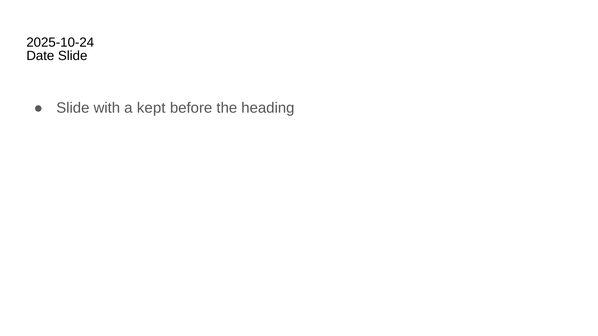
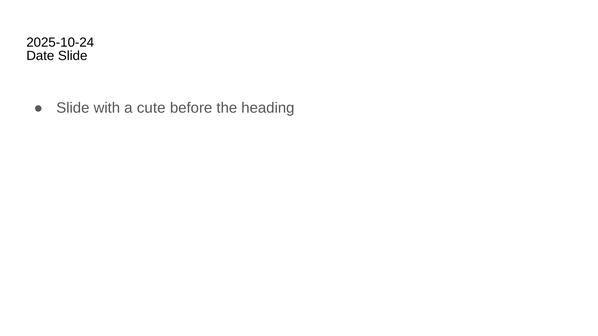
kept: kept -> cute
